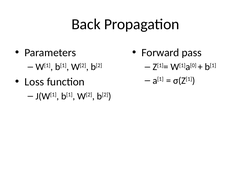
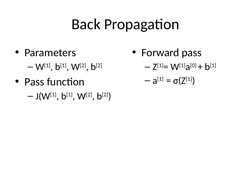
Loss at (34, 82): Loss -> Pass
